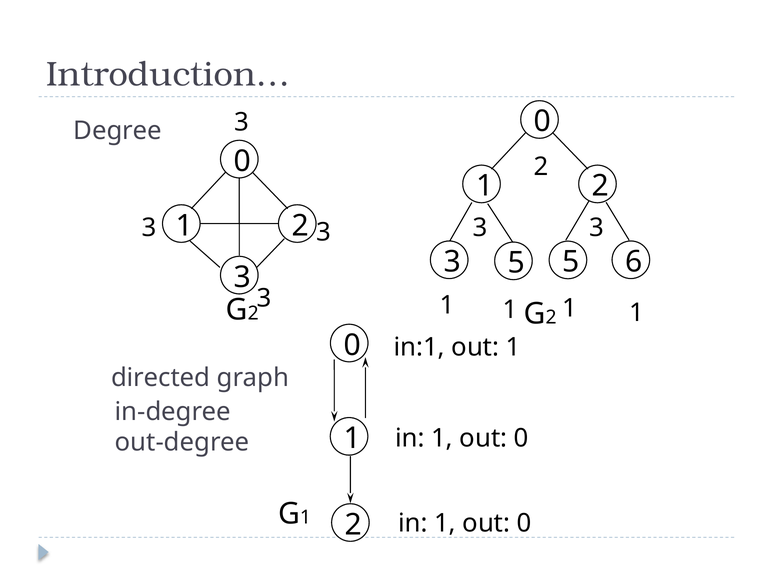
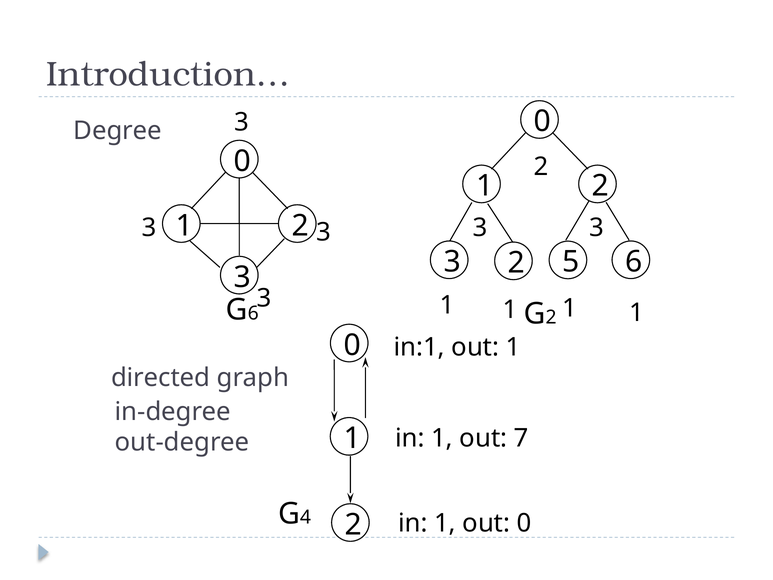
5 at (517, 263): 5 -> 2
2 at (253, 313): 2 -> 6
0 at (521, 438): 0 -> 7
1 at (305, 517): 1 -> 4
